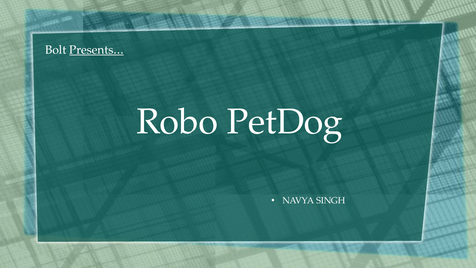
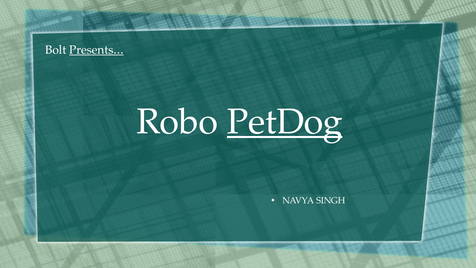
PetDog underline: none -> present
